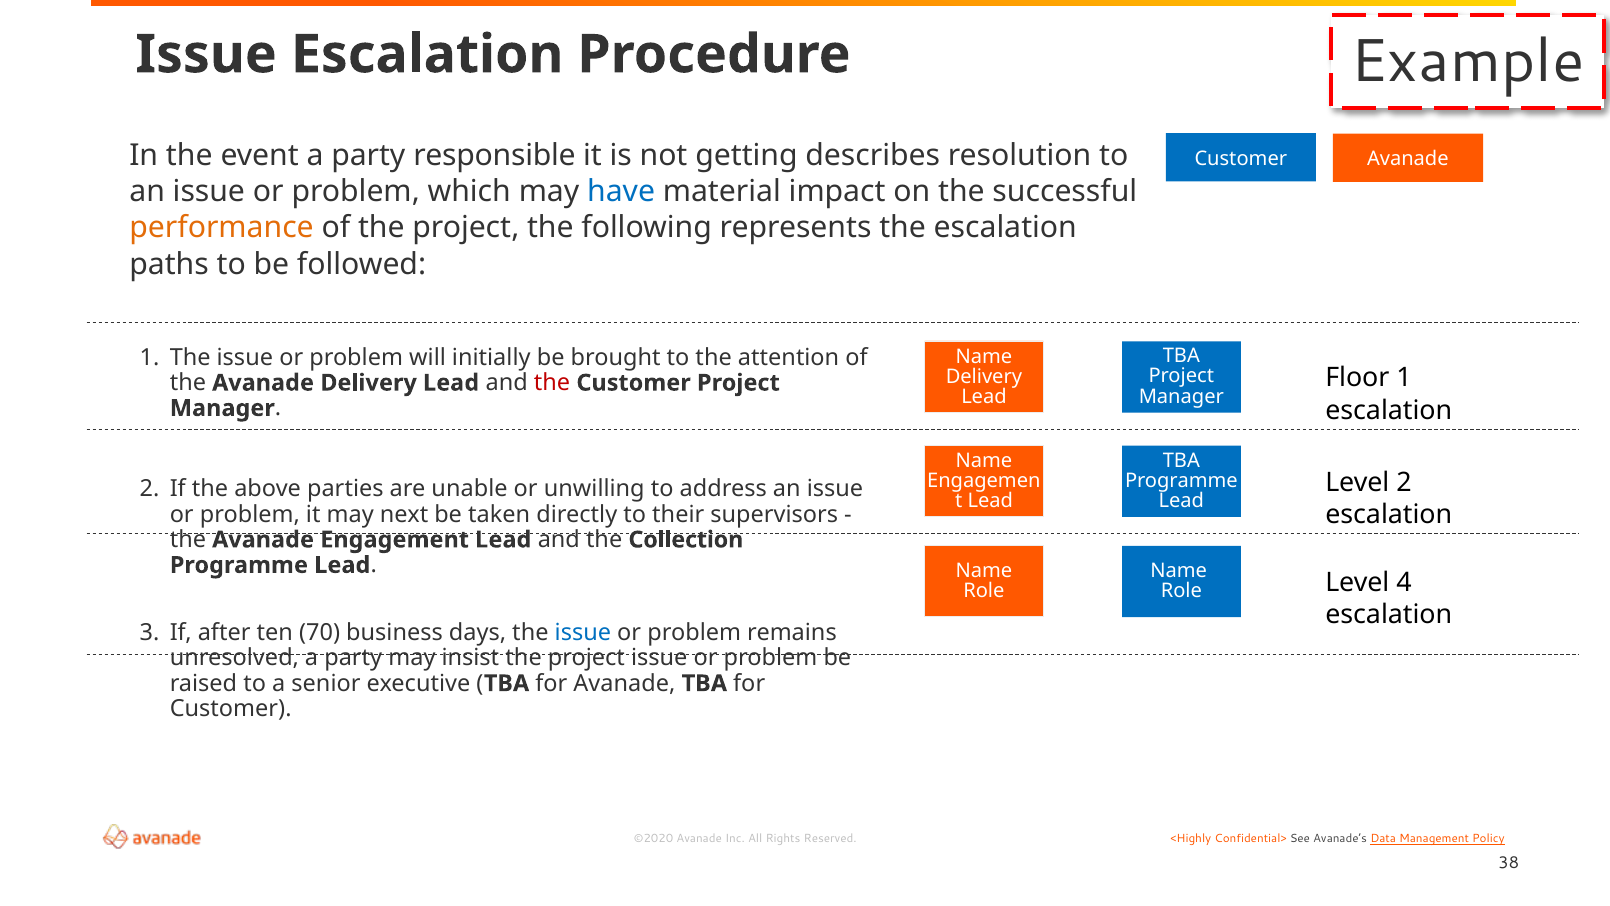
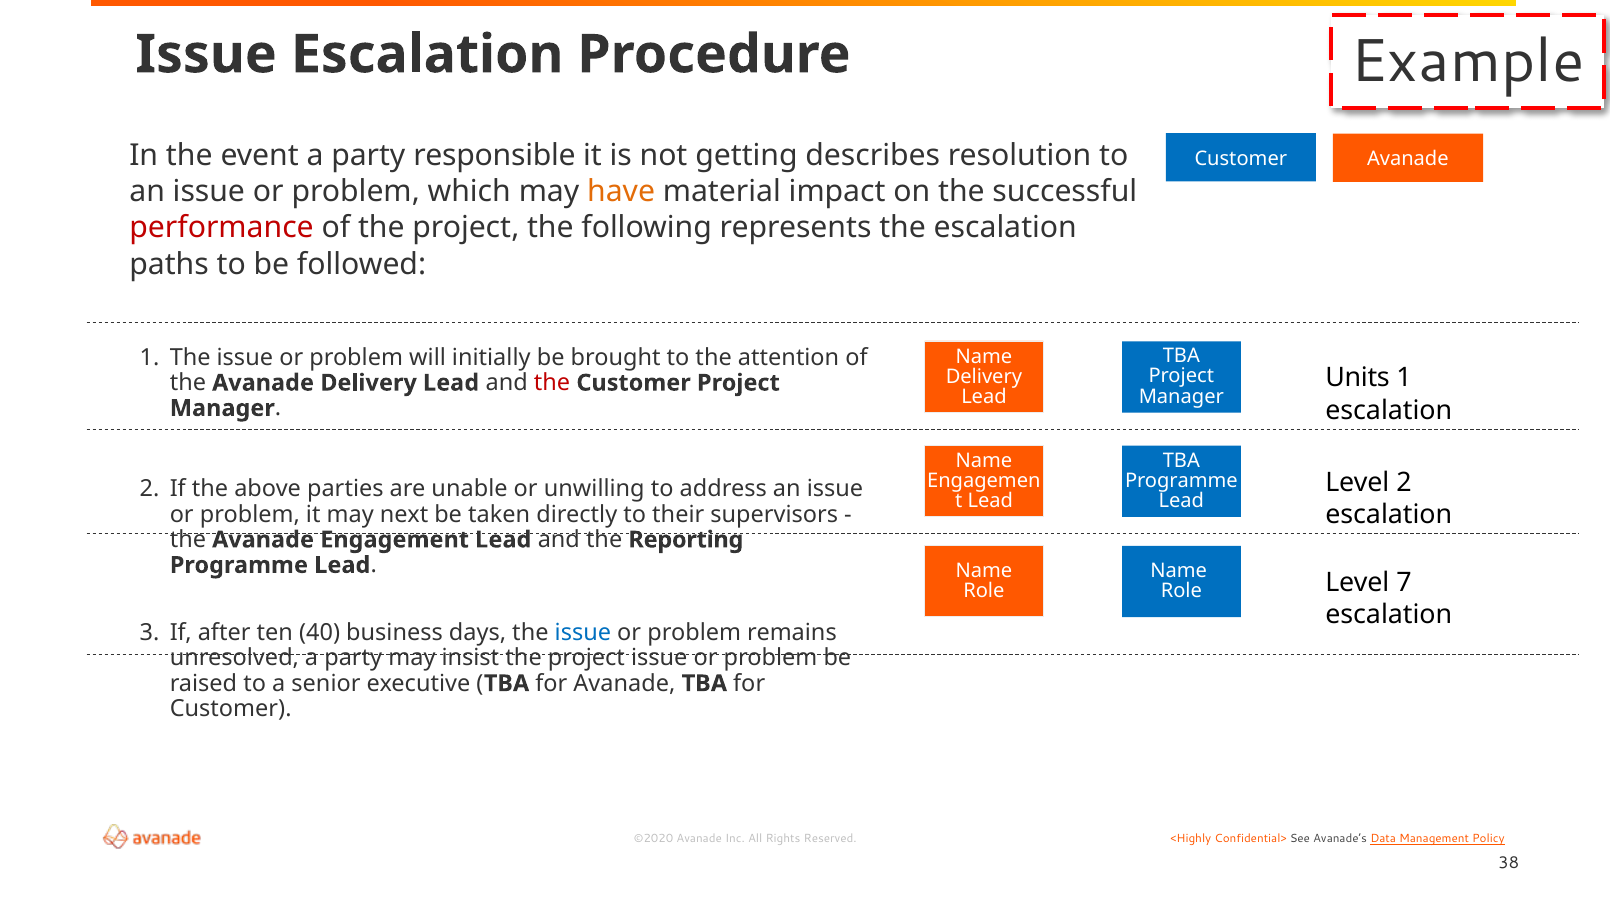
have colour: blue -> orange
performance colour: orange -> red
Floor: Floor -> Units
Collection: Collection -> Reporting
4: 4 -> 7
70: 70 -> 40
